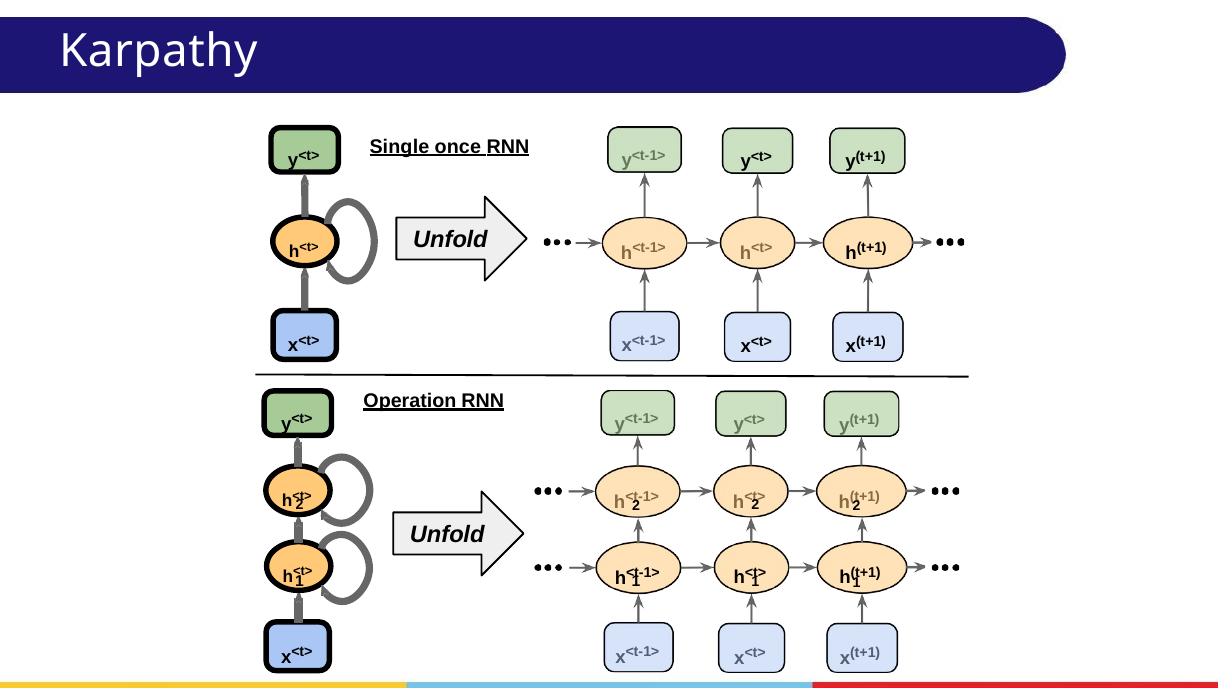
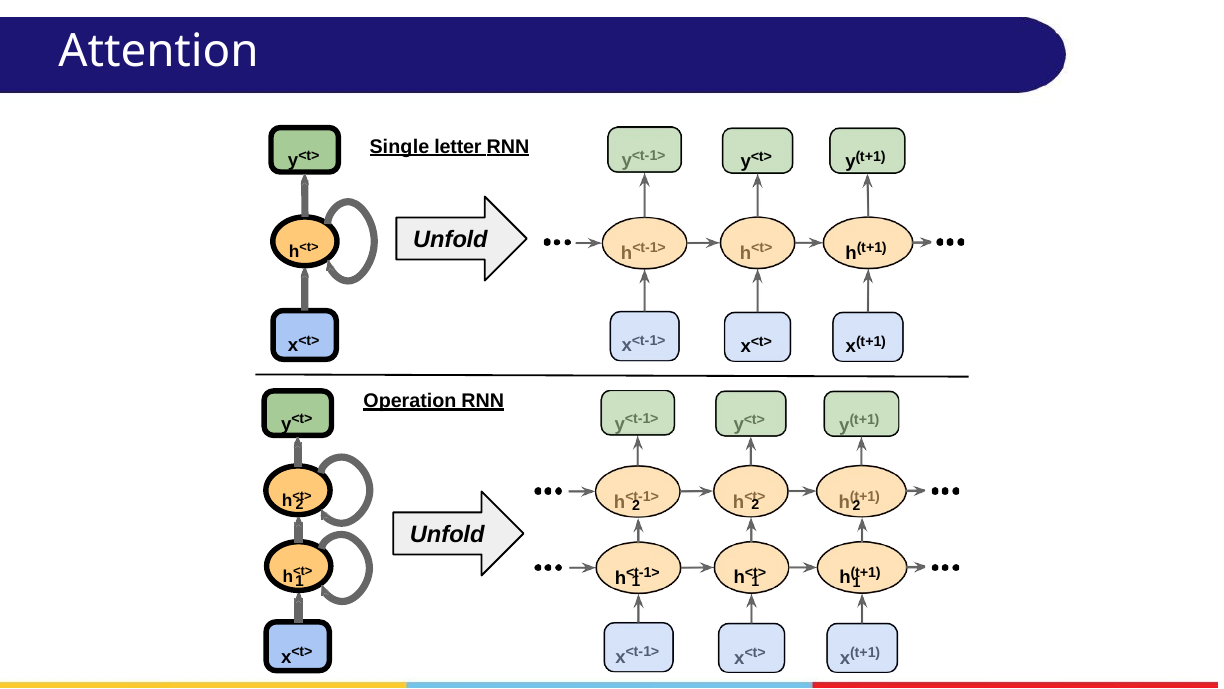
Karpathy: Karpathy -> Attention
once: once -> letter
